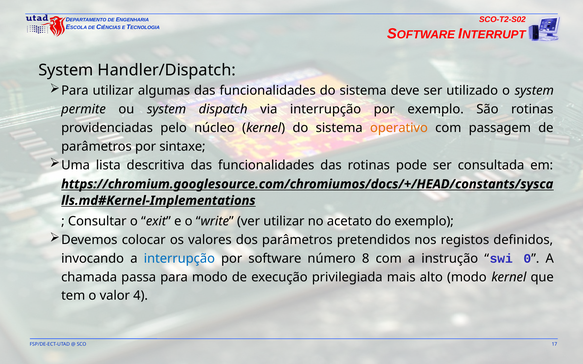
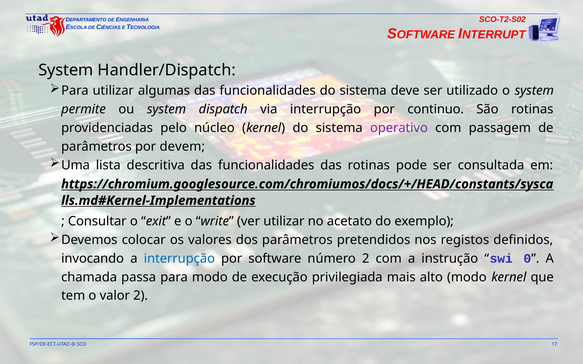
por exemplo: exemplo -> continuo
operativo colour: orange -> purple
sintaxe: sintaxe -> devem
número 8: 8 -> 2
valor 4: 4 -> 2
